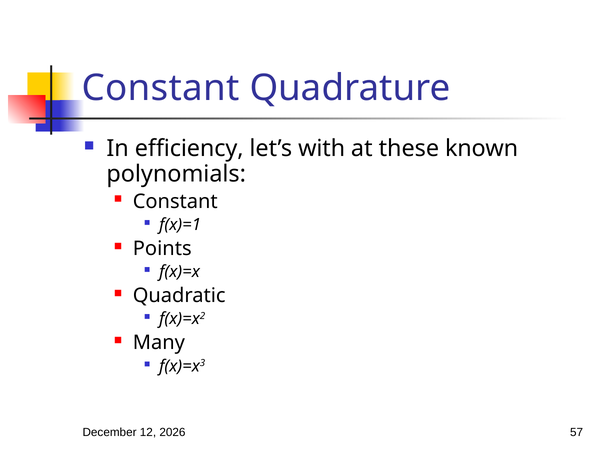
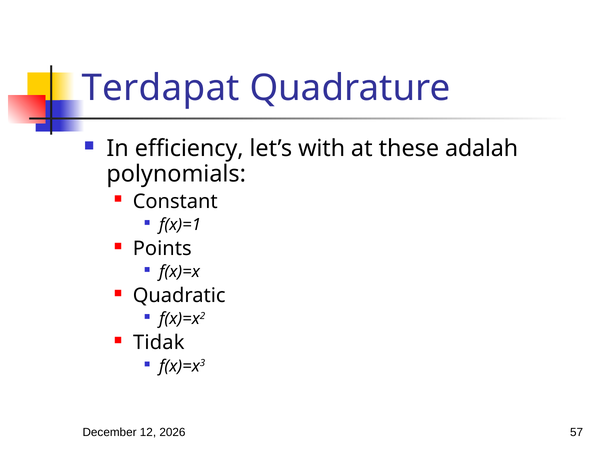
Constant at (161, 88): Constant -> Terdapat
known: known -> adalah
Many: Many -> Tidak
